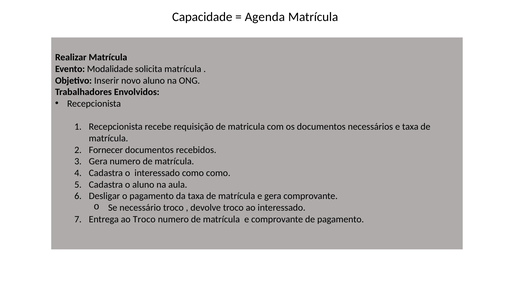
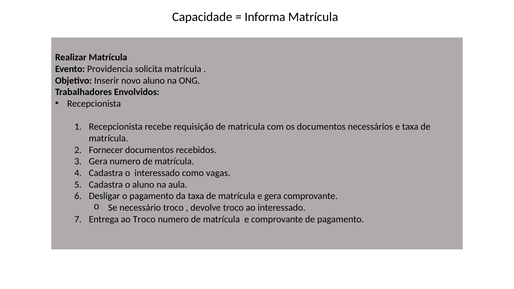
Agenda: Agenda -> Informa
Modalidade: Modalidade -> Providencia
como como: como -> vagas
